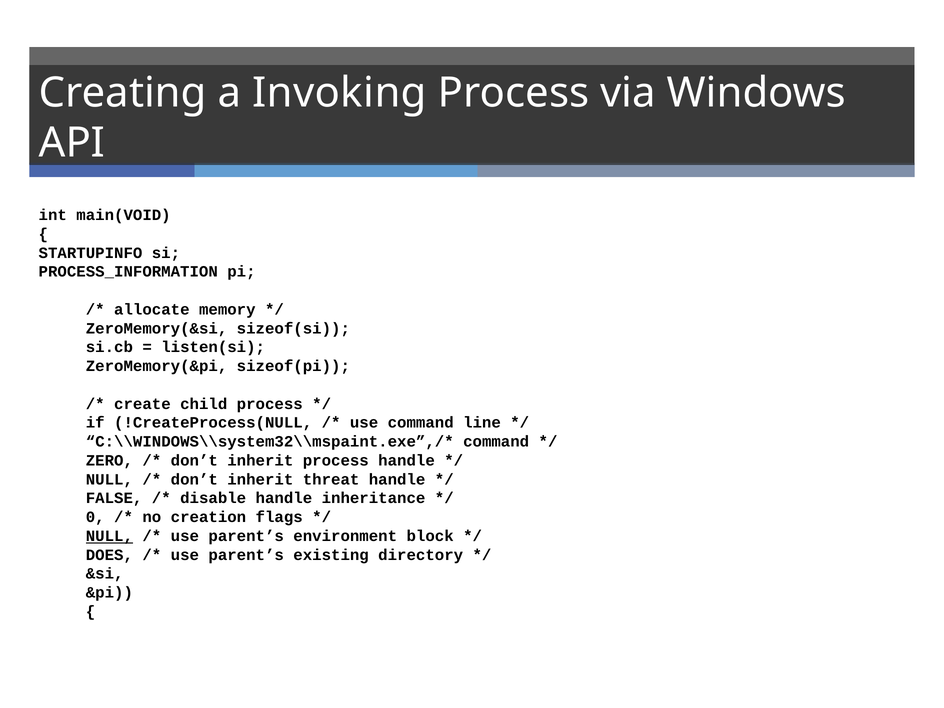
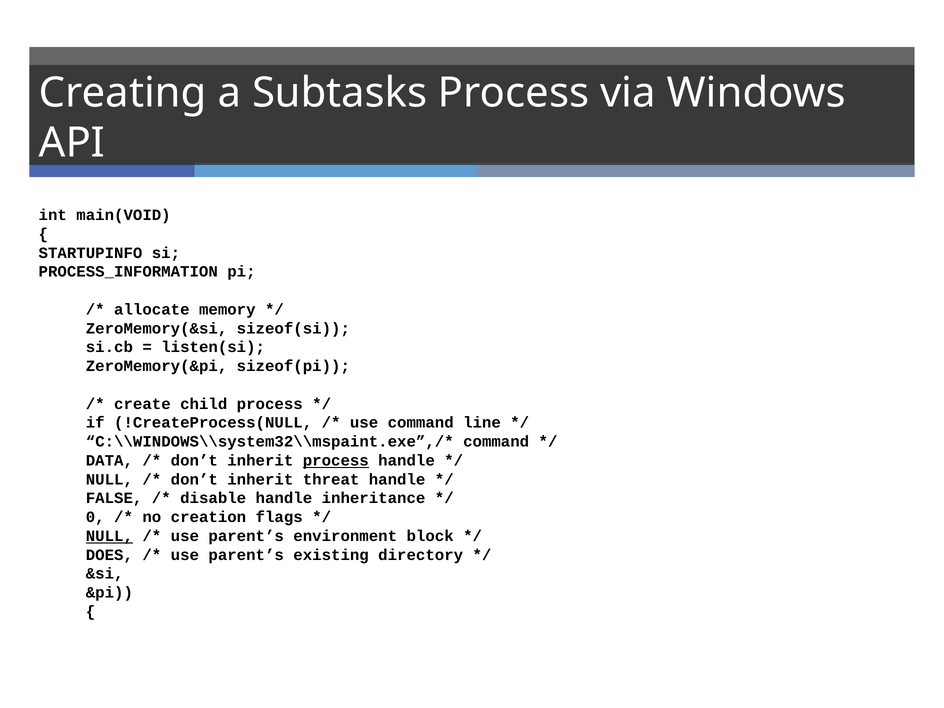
Invoking: Invoking -> Subtasks
ZERO: ZERO -> DATA
process at (336, 461) underline: none -> present
